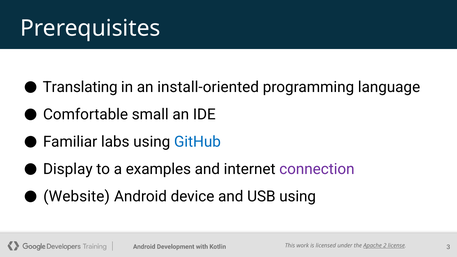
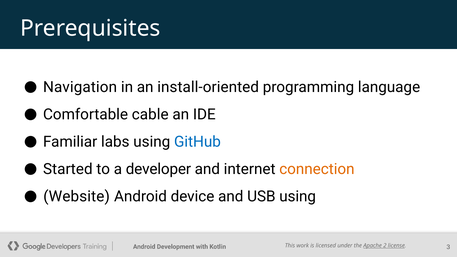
Translating: Translating -> Navigation
small: small -> cable
Display: Display -> Started
examples: examples -> developer
connection colour: purple -> orange
